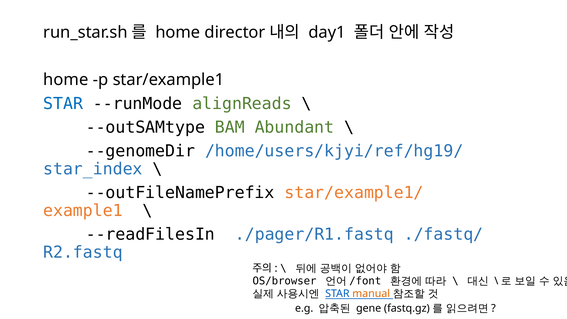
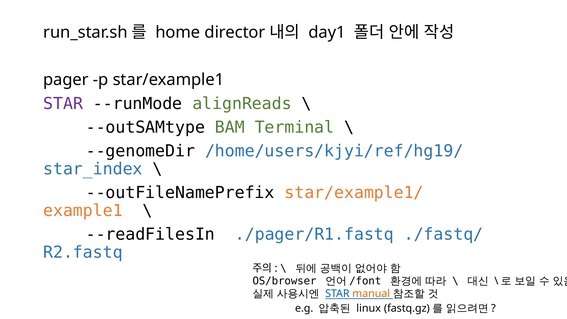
home at (66, 80): home -> pager
STAR at (63, 104) colour: blue -> purple
Abundant: Abundant -> Terminal
gene: gene -> linux
